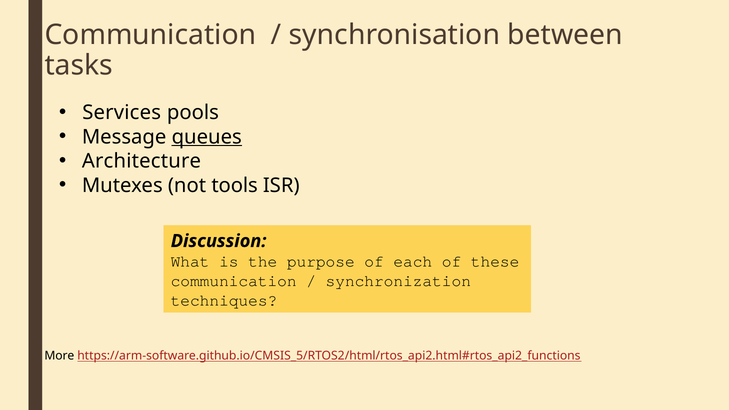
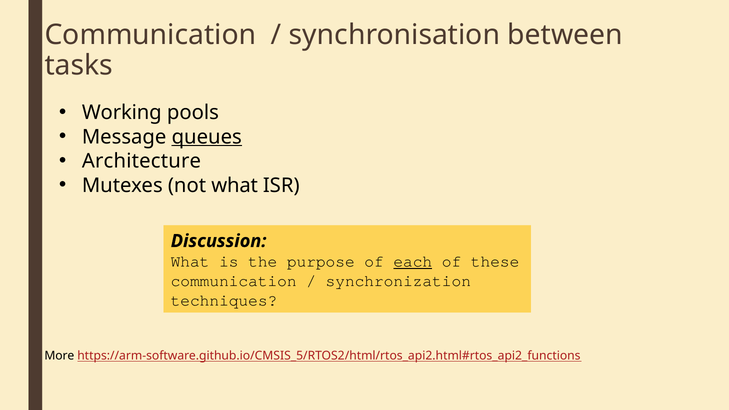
Services: Services -> Working
not tools: tools -> what
each underline: none -> present
